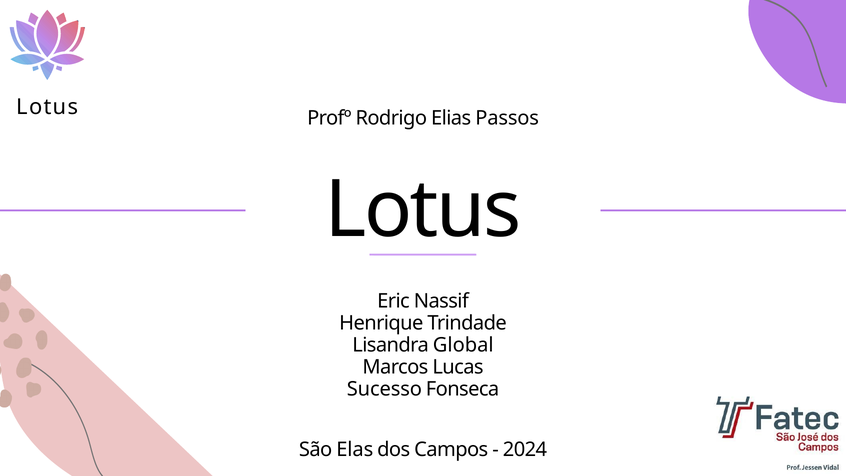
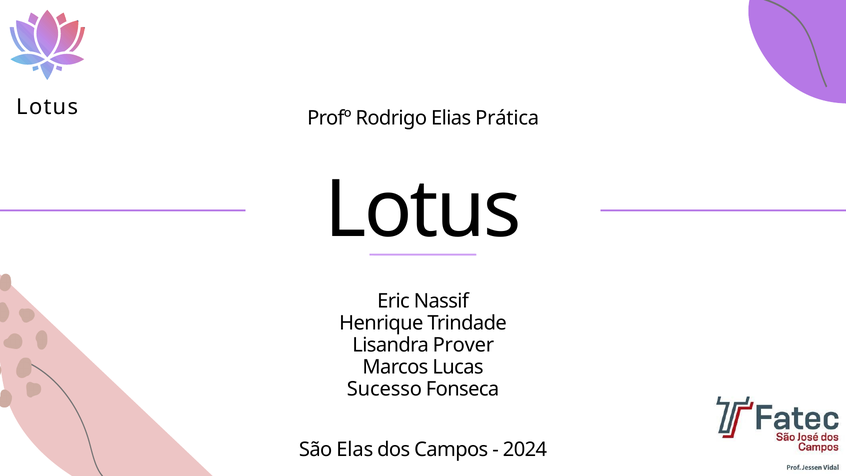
Passos: Passos -> Prática
Global: Global -> Prover
